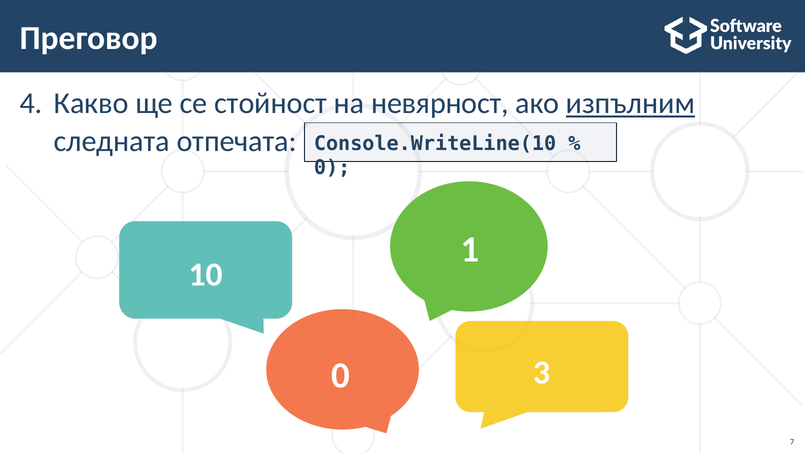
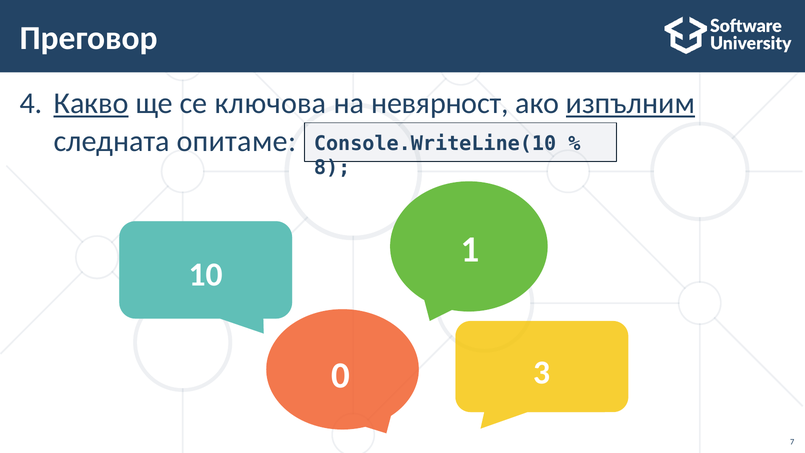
Какво underline: none -> present
стойност: стойност -> ключова
отпечата: отпечата -> опитамe
0 at (332, 168): 0 -> 8
